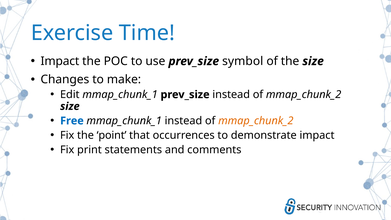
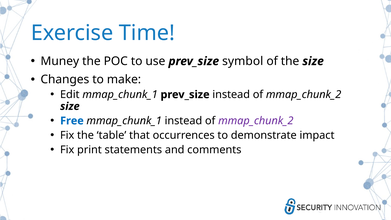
Impact at (60, 61): Impact -> Muney
mmap_chunk_2 at (256, 121) colour: orange -> purple
point: point -> table
